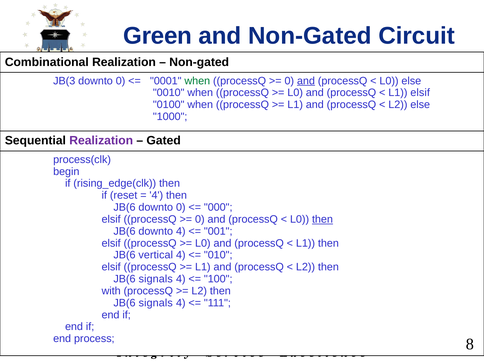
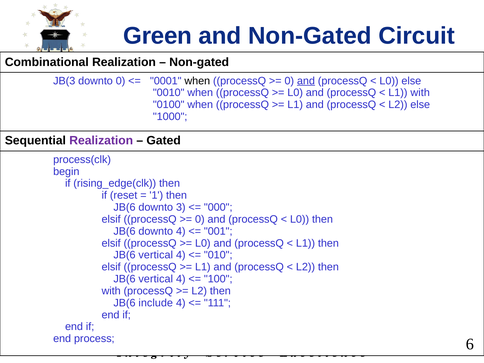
when at (197, 81) colour: green -> black
L1 elsif: elsif -> with
4 at (156, 195): 4 -> 1
JB(6 downto 0: 0 -> 3
then at (322, 219) underline: present -> none
signals at (156, 279): signals -> vertical
signals at (156, 303): signals -> include
8: 8 -> 6
